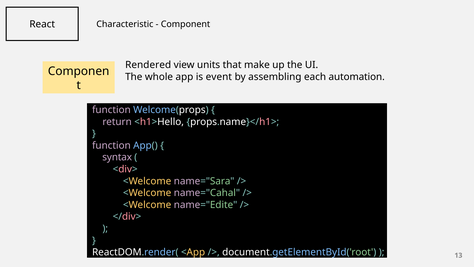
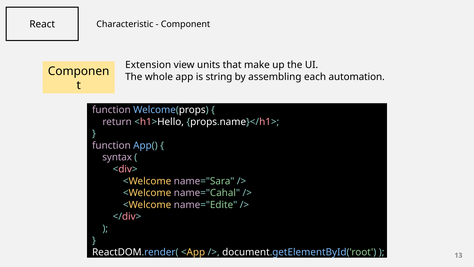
Rendered: Rendered -> Extension
event: event -> string
